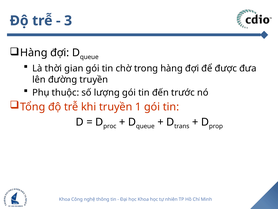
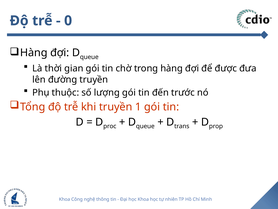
3: 3 -> 0
